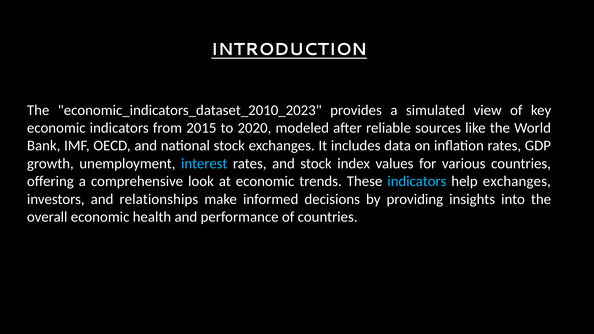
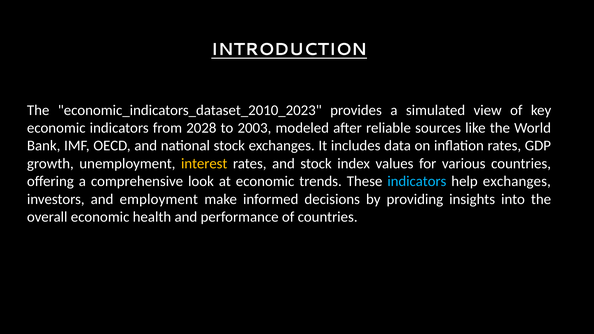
2015: 2015 -> 2028
2020: 2020 -> 2003
interest colour: light blue -> yellow
relationships: relationships -> employment
